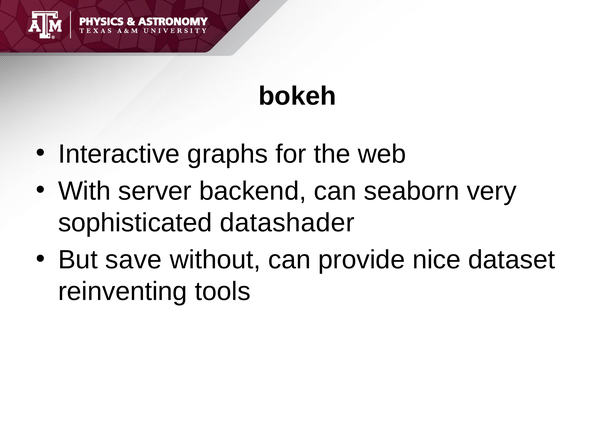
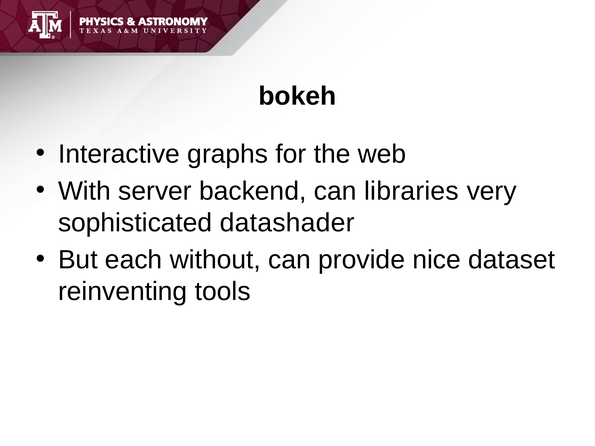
seaborn: seaborn -> libraries
save: save -> each
